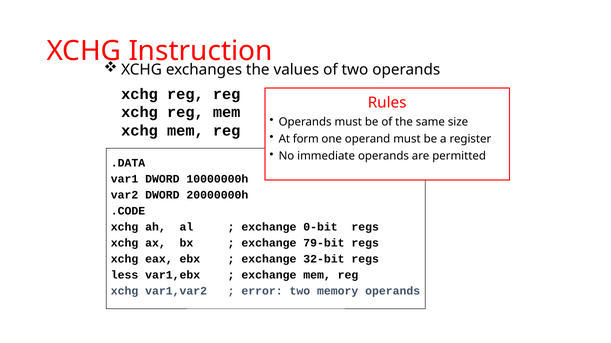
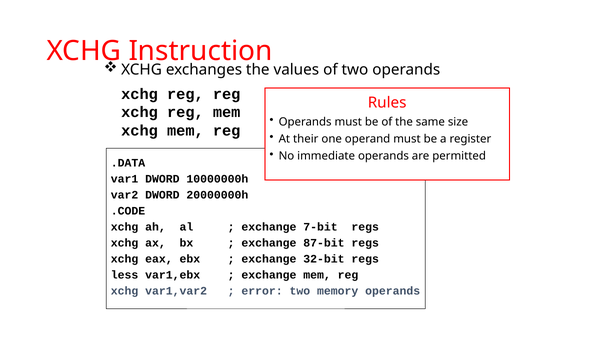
form: form -> their
0-bit: 0-bit -> 7-bit
79-bit: 79-bit -> 87-bit
